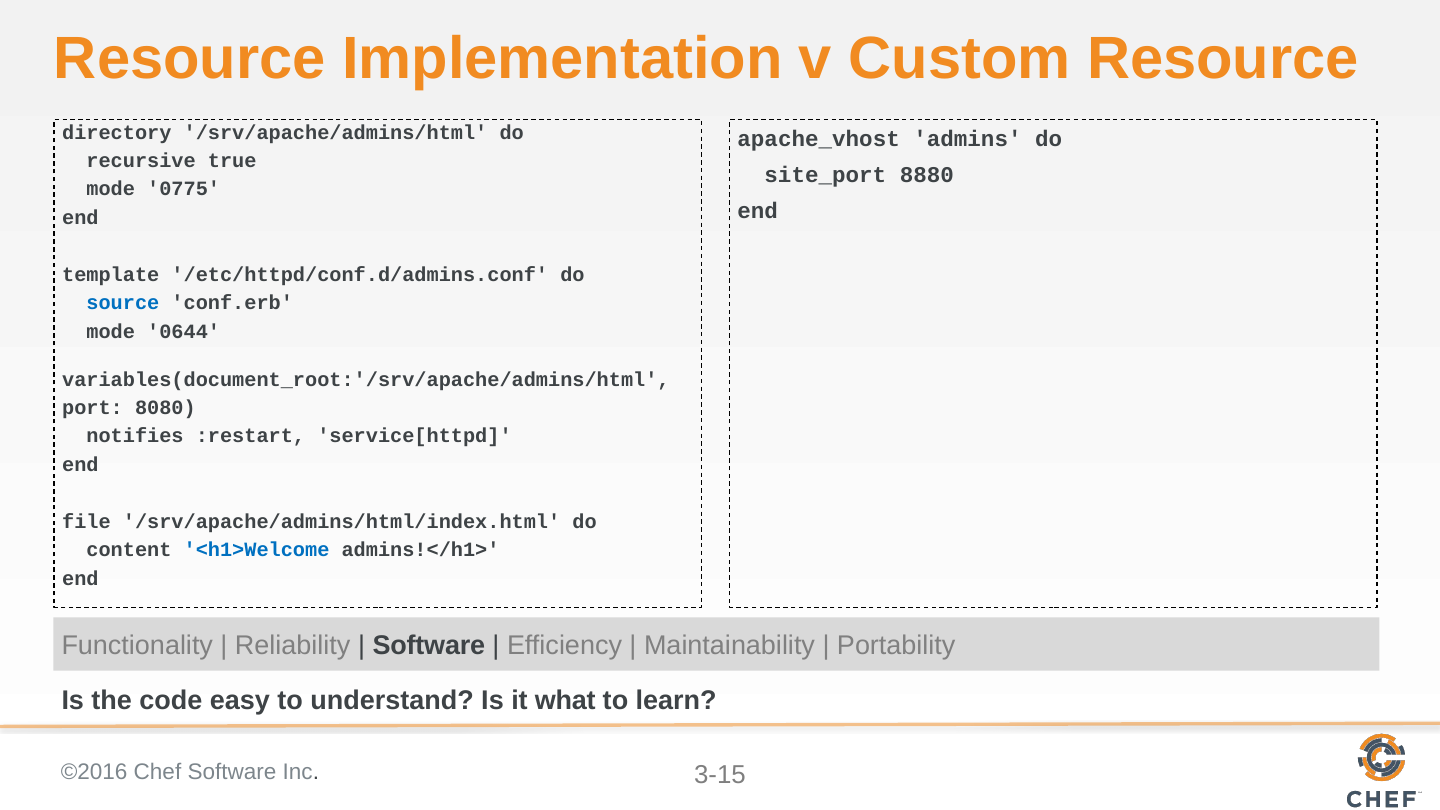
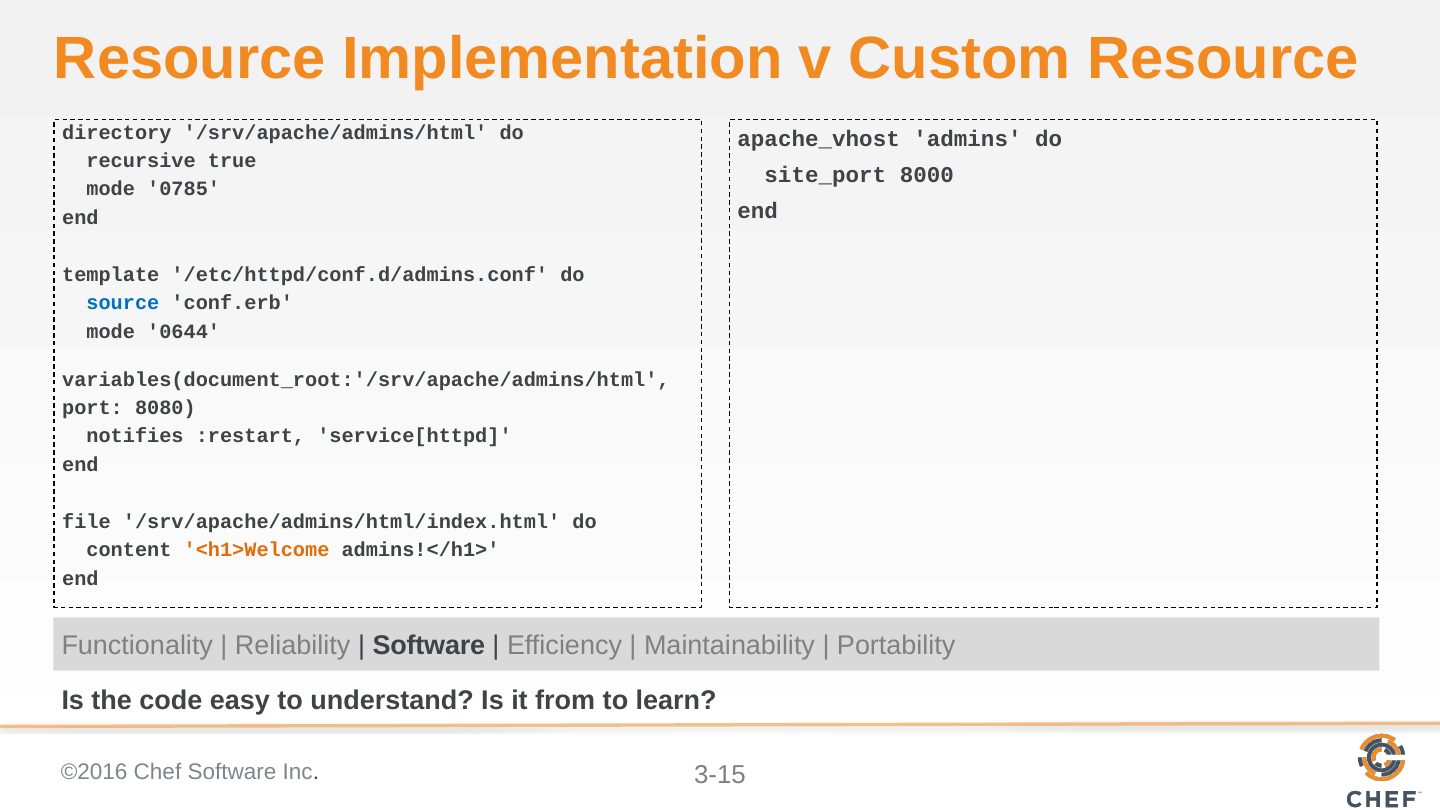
8880: 8880 -> 8000
0775: 0775 -> 0785
<h1>Welcome colour: blue -> orange
what: what -> from
